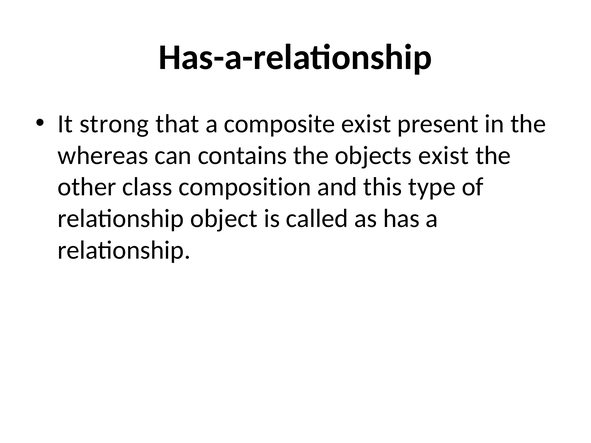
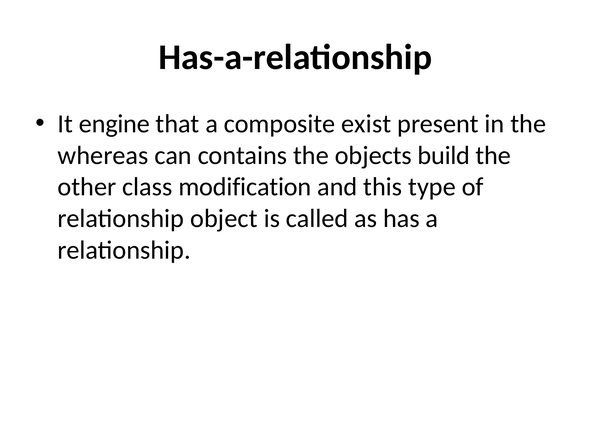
strong: strong -> engine
objects exist: exist -> build
composition: composition -> modification
